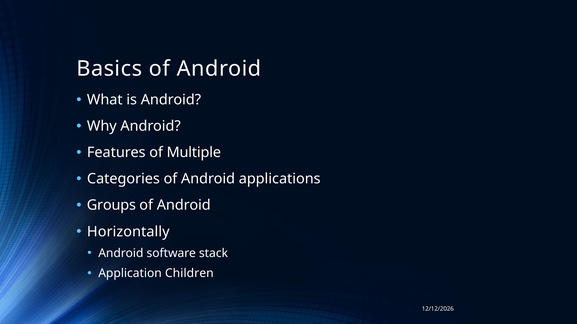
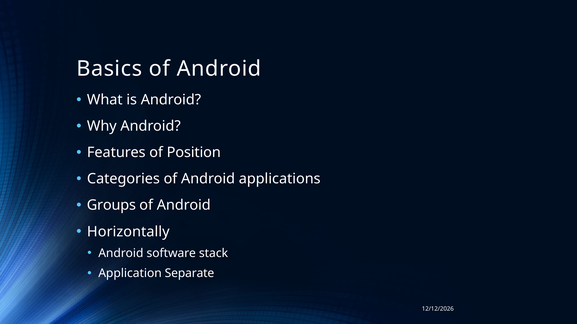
Multiple: Multiple -> Position
Children: Children -> Separate
